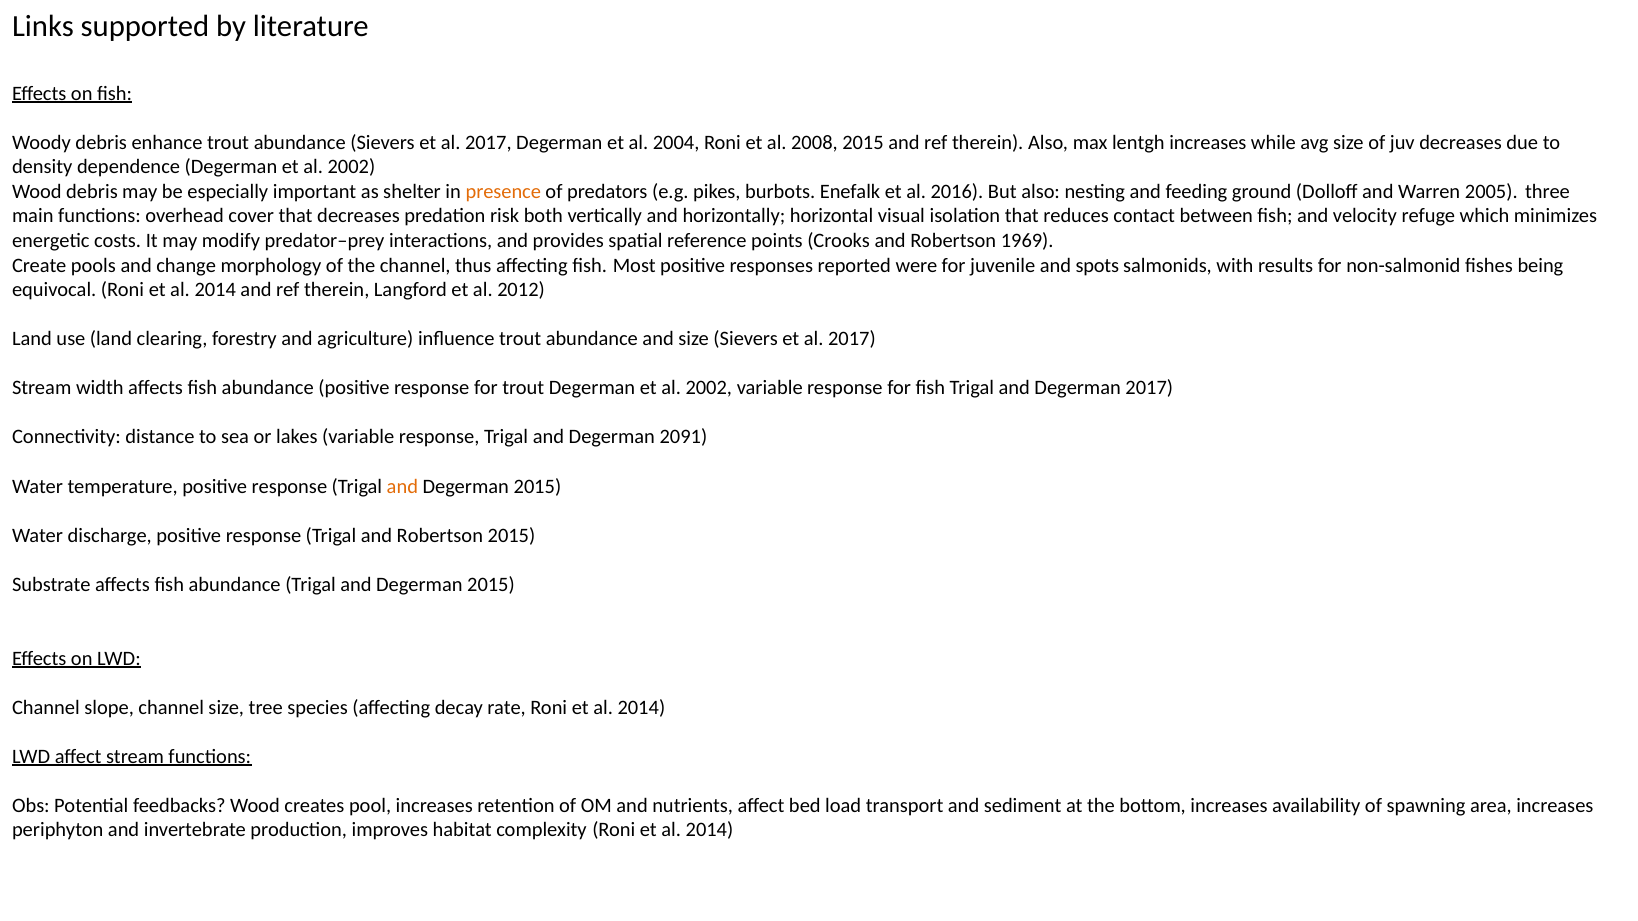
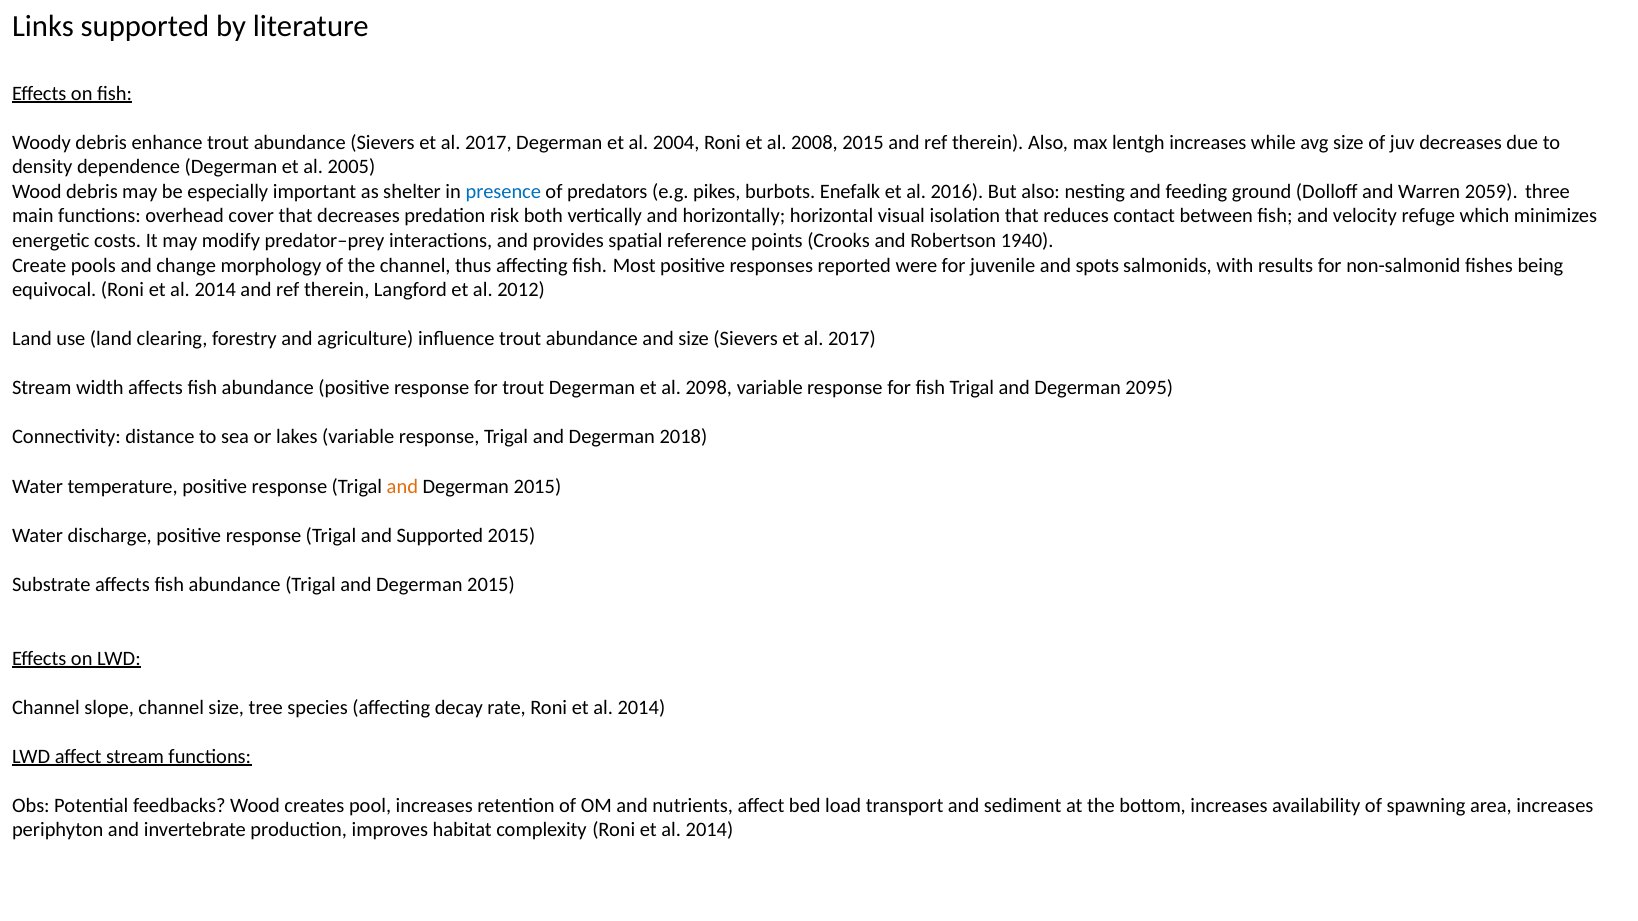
2002 at (351, 167): 2002 -> 2005
presence colour: orange -> blue
2005: 2005 -> 2059
1969: 1969 -> 1940
2002 at (709, 388): 2002 -> 2098
Degerman 2017: 2017 -> 2095
2091: 2091 -> 2018
Trigal and Robertson: Robertson -> Supported
